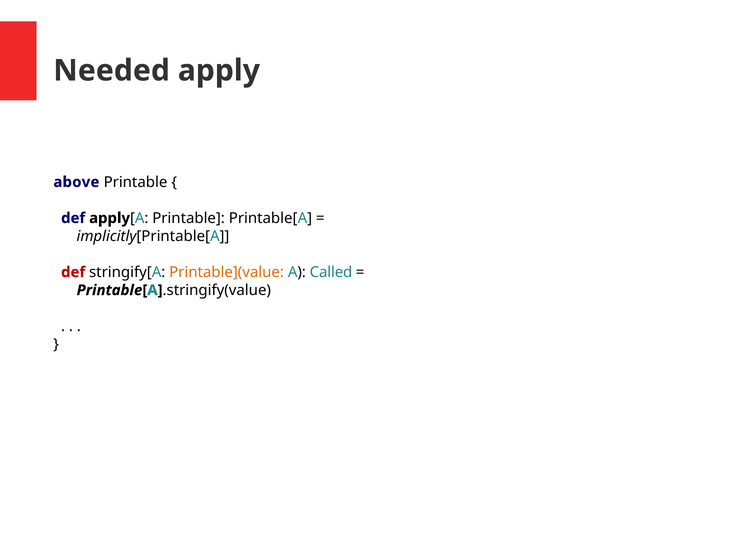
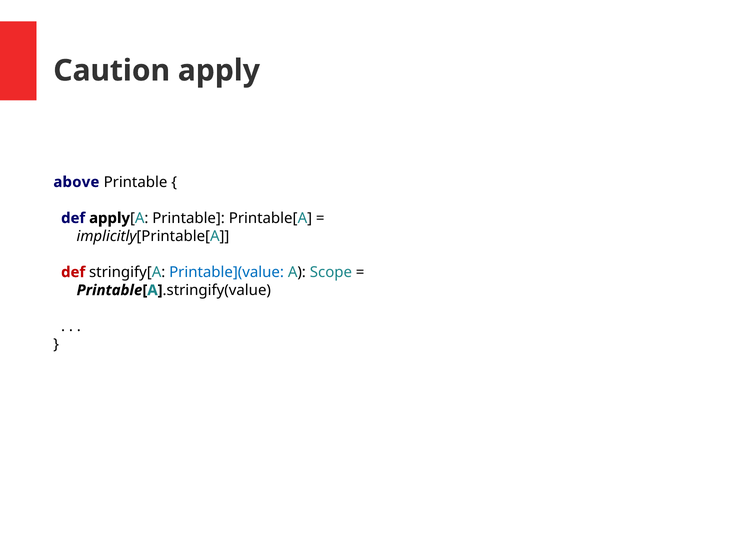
Needed: Needed -> Caution
Printable](value colour: orange -> blue
Called: Called -> Scope
